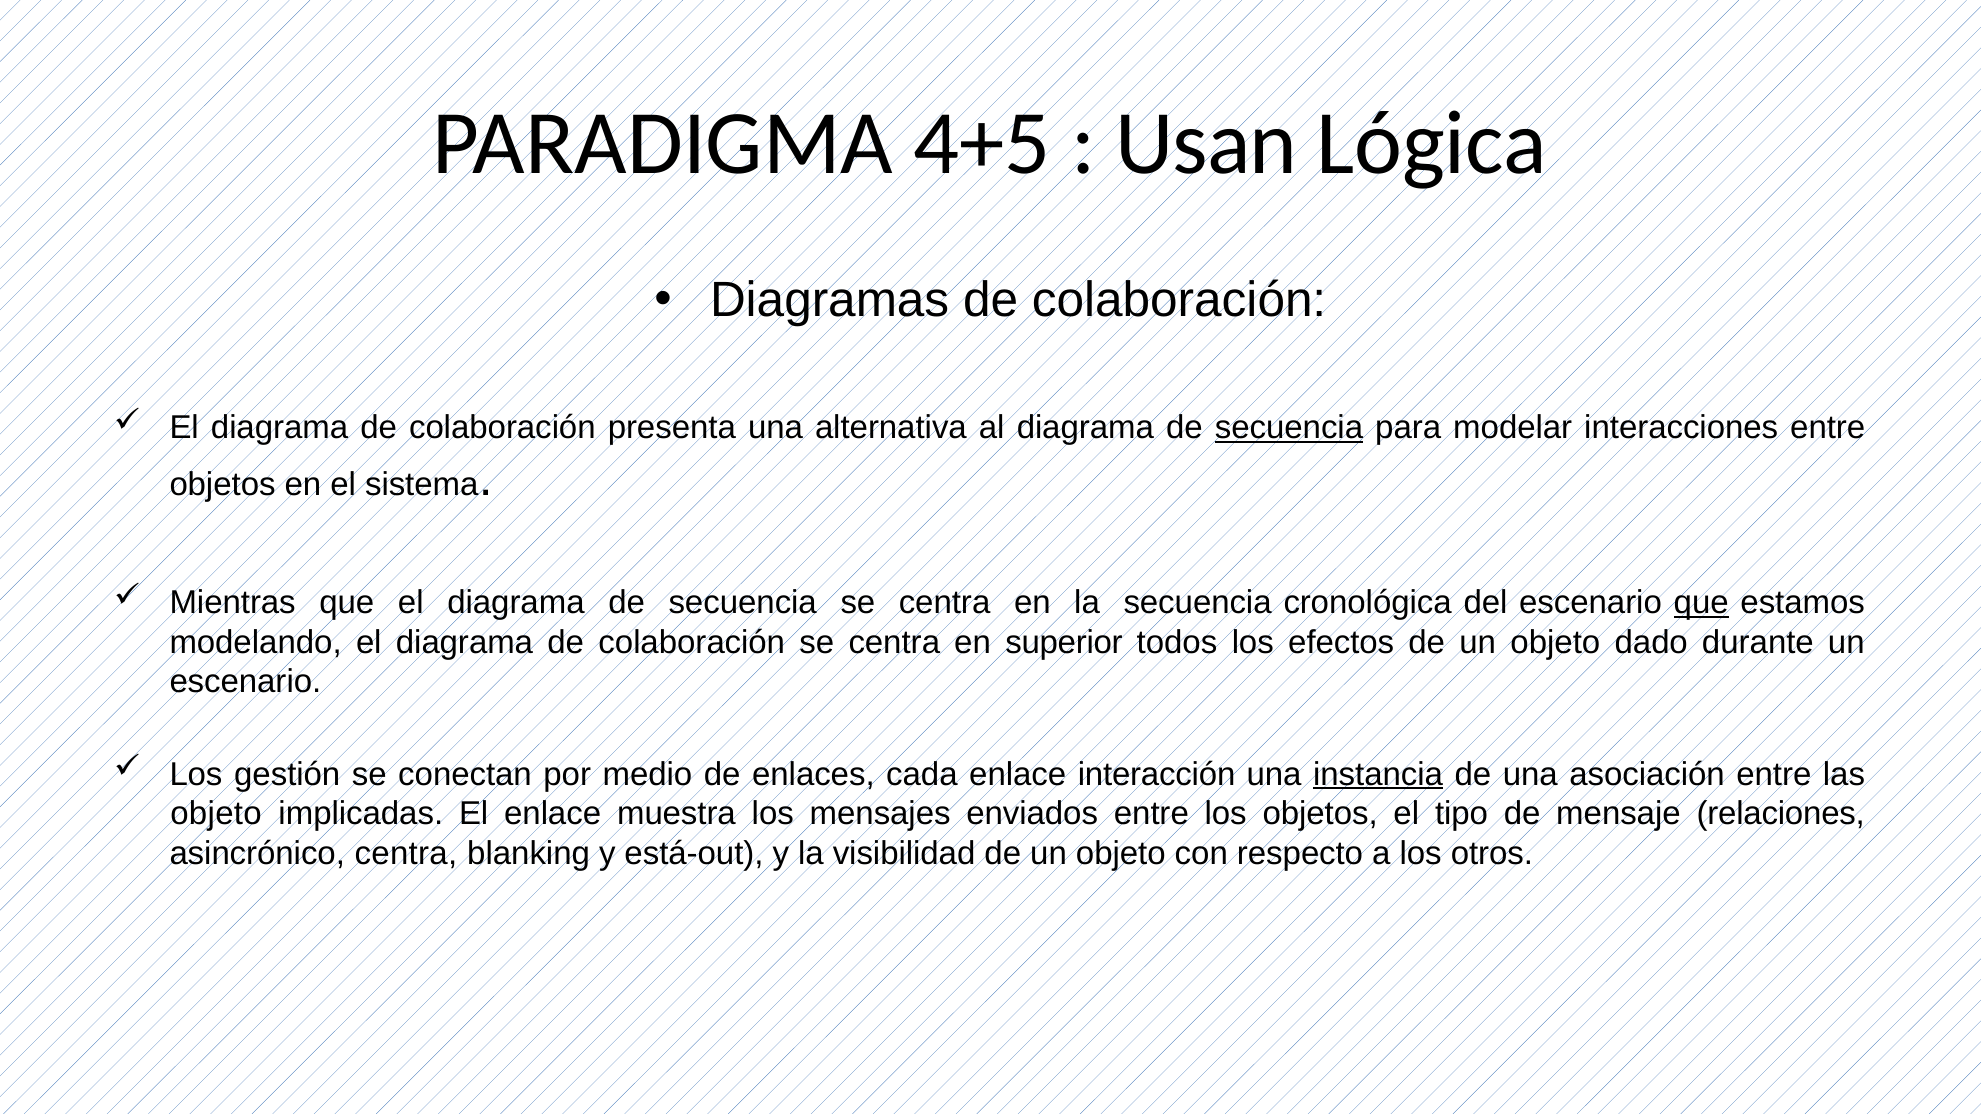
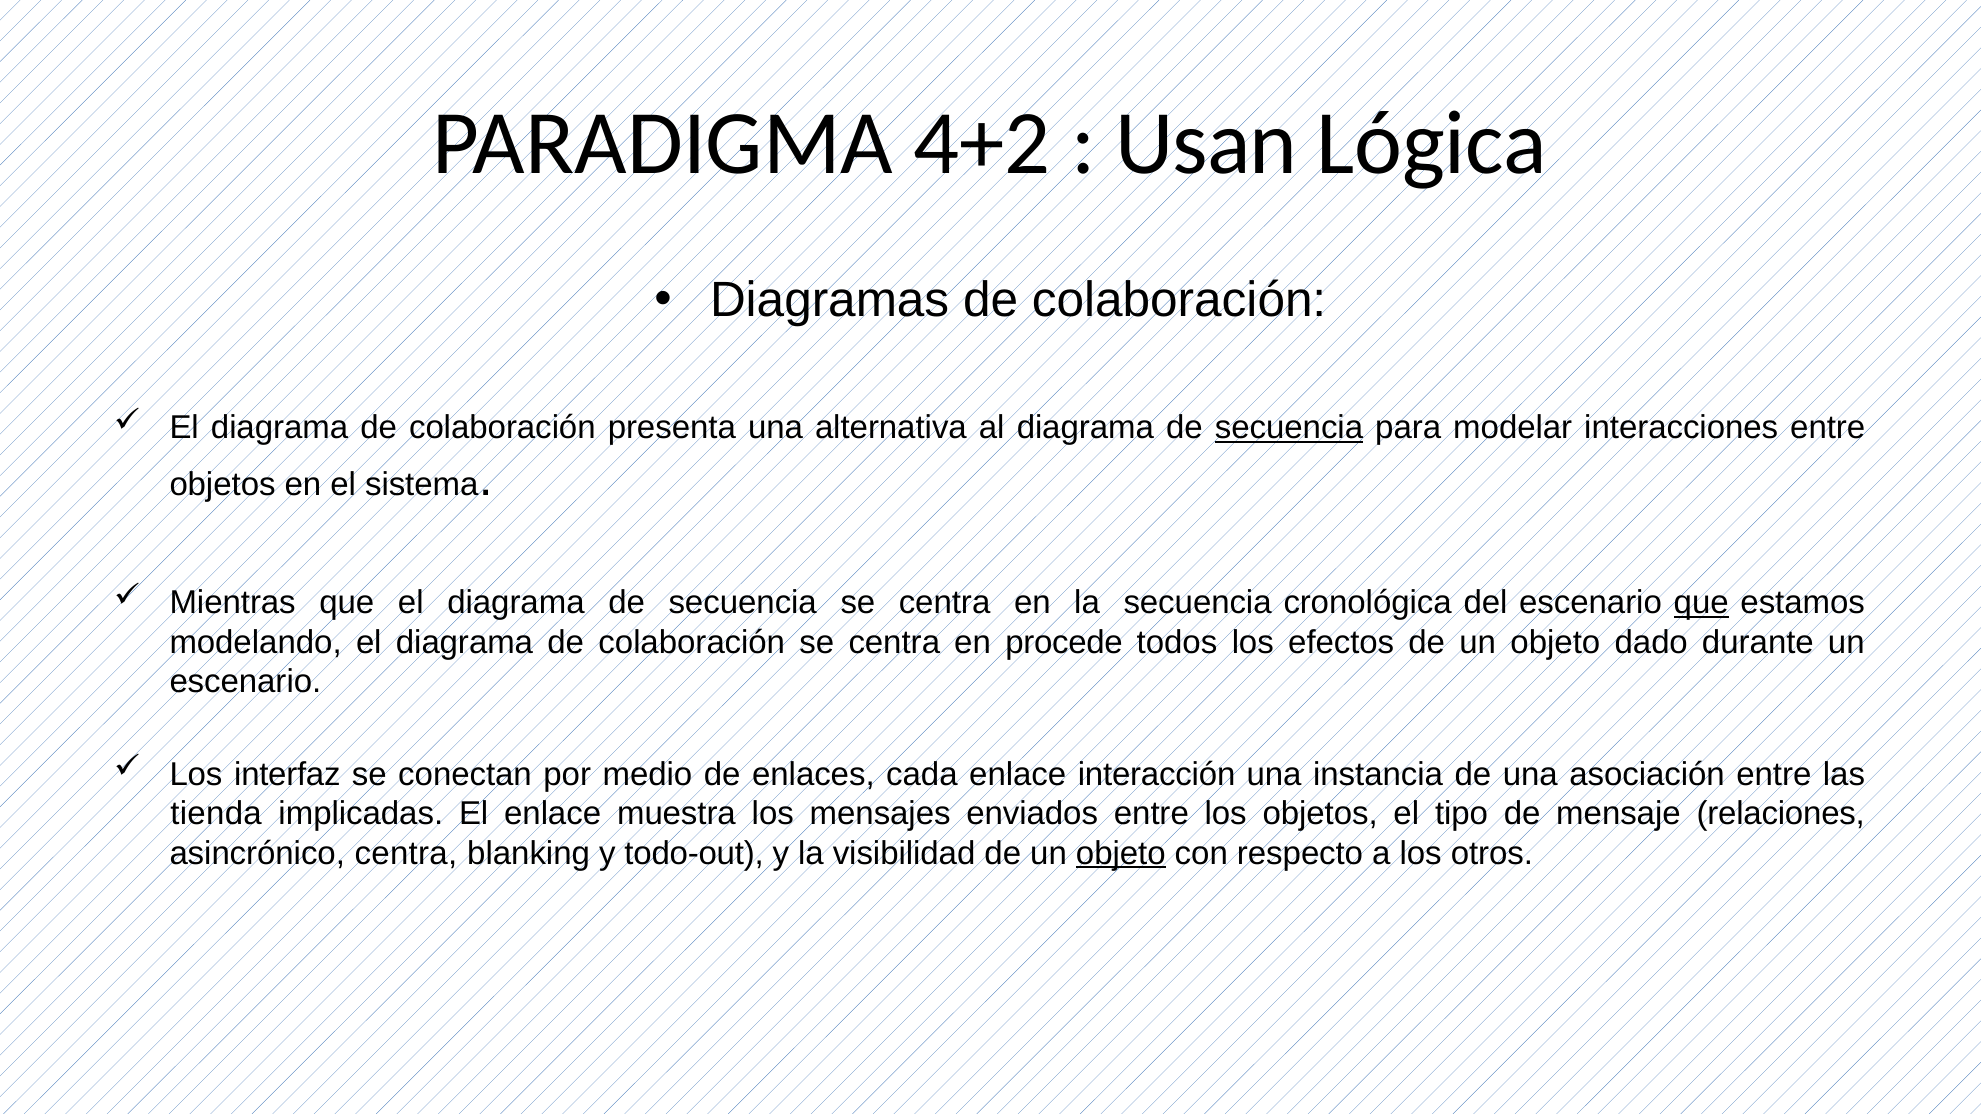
4+5: 4+5 -> 4+2
superior: superior -> procede
gestión: gestión -> interfaz
instancia underline: present -> none
objeto at (216, 814): objeto -> tienda
está-out: está-out -> todo-out
objeto at (1121, 853) underline: none -> present
